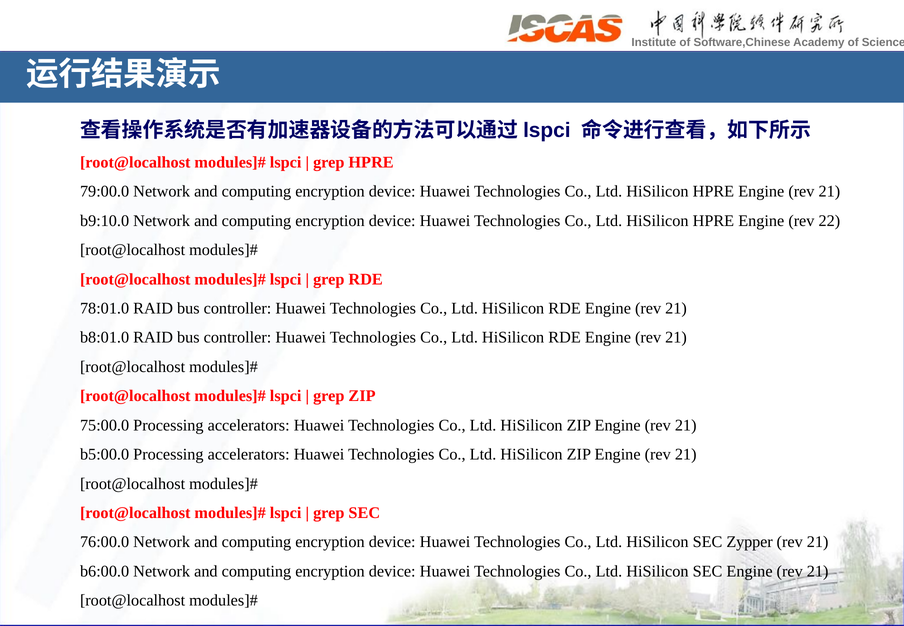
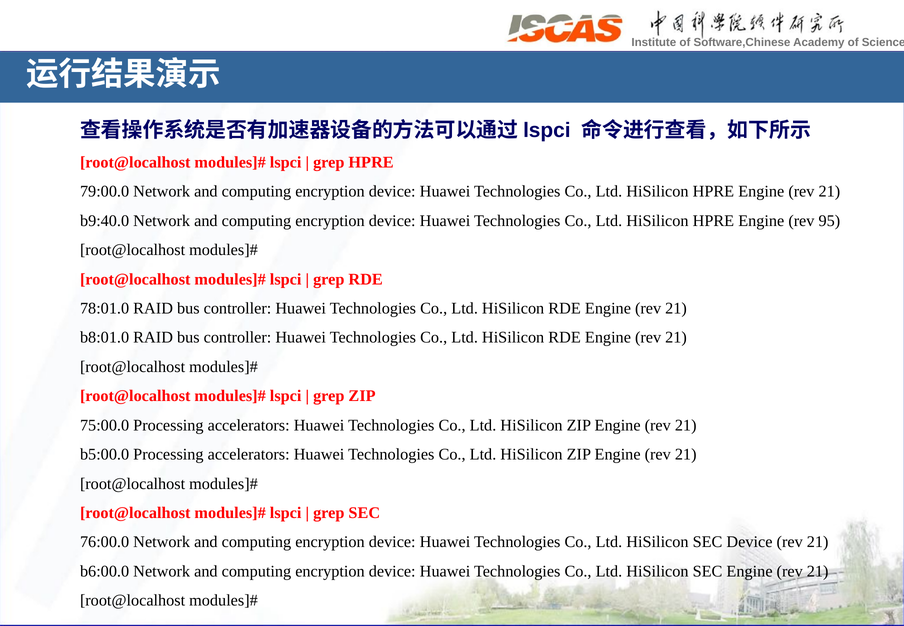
b9:10.0: b9:10.0 -> b9:40.0
22: 22 -> 95
SEC Zypper: Zypper -> Device
